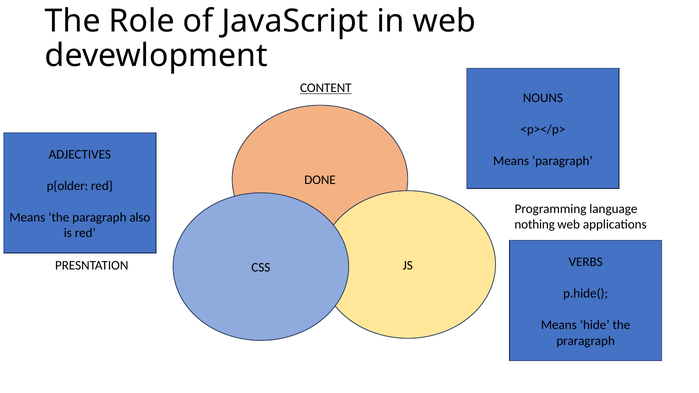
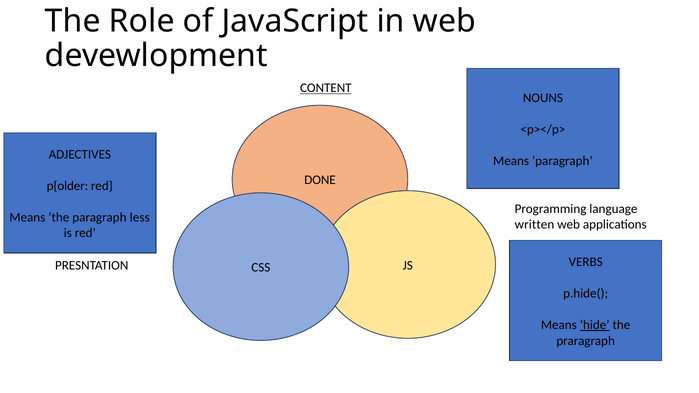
also: also -> less
nothing: nothing -> written
hide underline: none -> present
